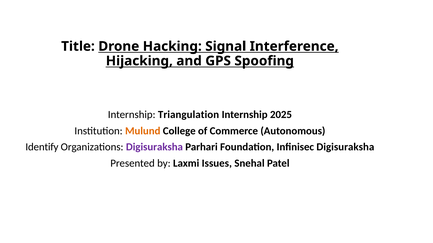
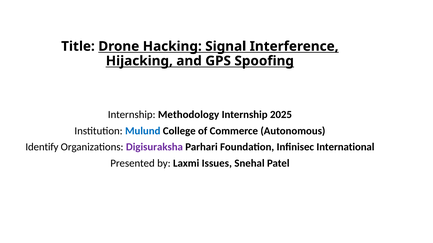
Triangulation: Triangulation -> Methodology
Mulund colour: orange -> blue
Infinisec Digisuraksha: Digisuraksha -> International
